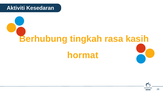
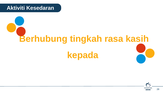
hormat: hormat -> kepada
